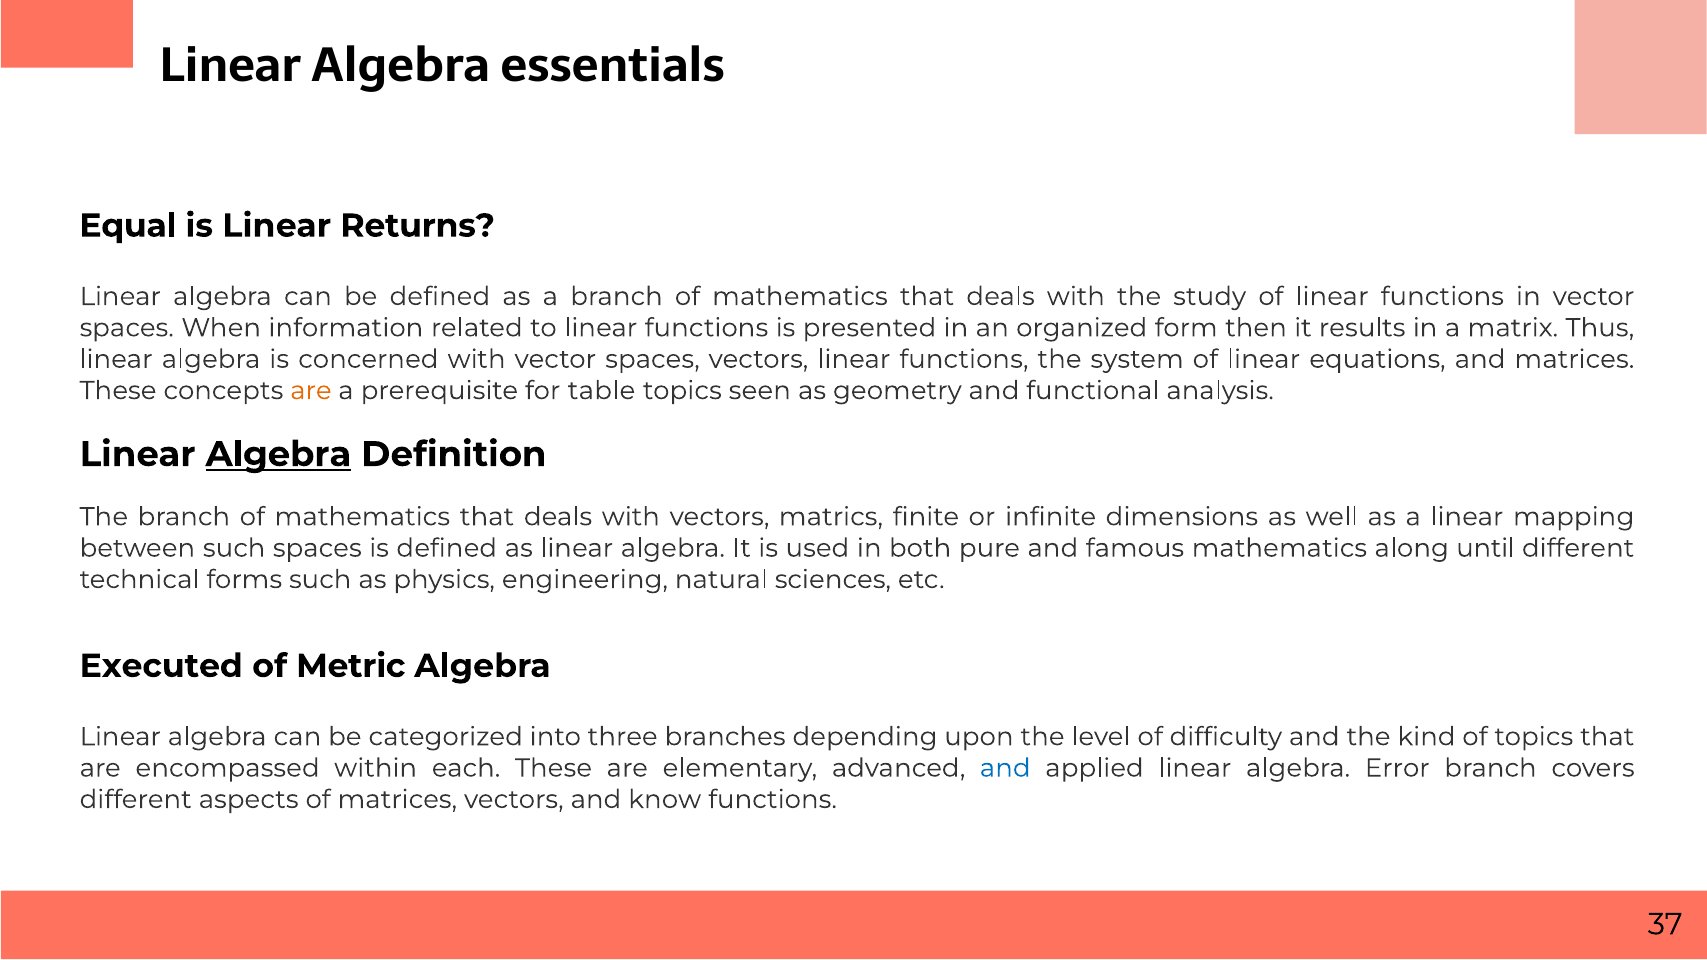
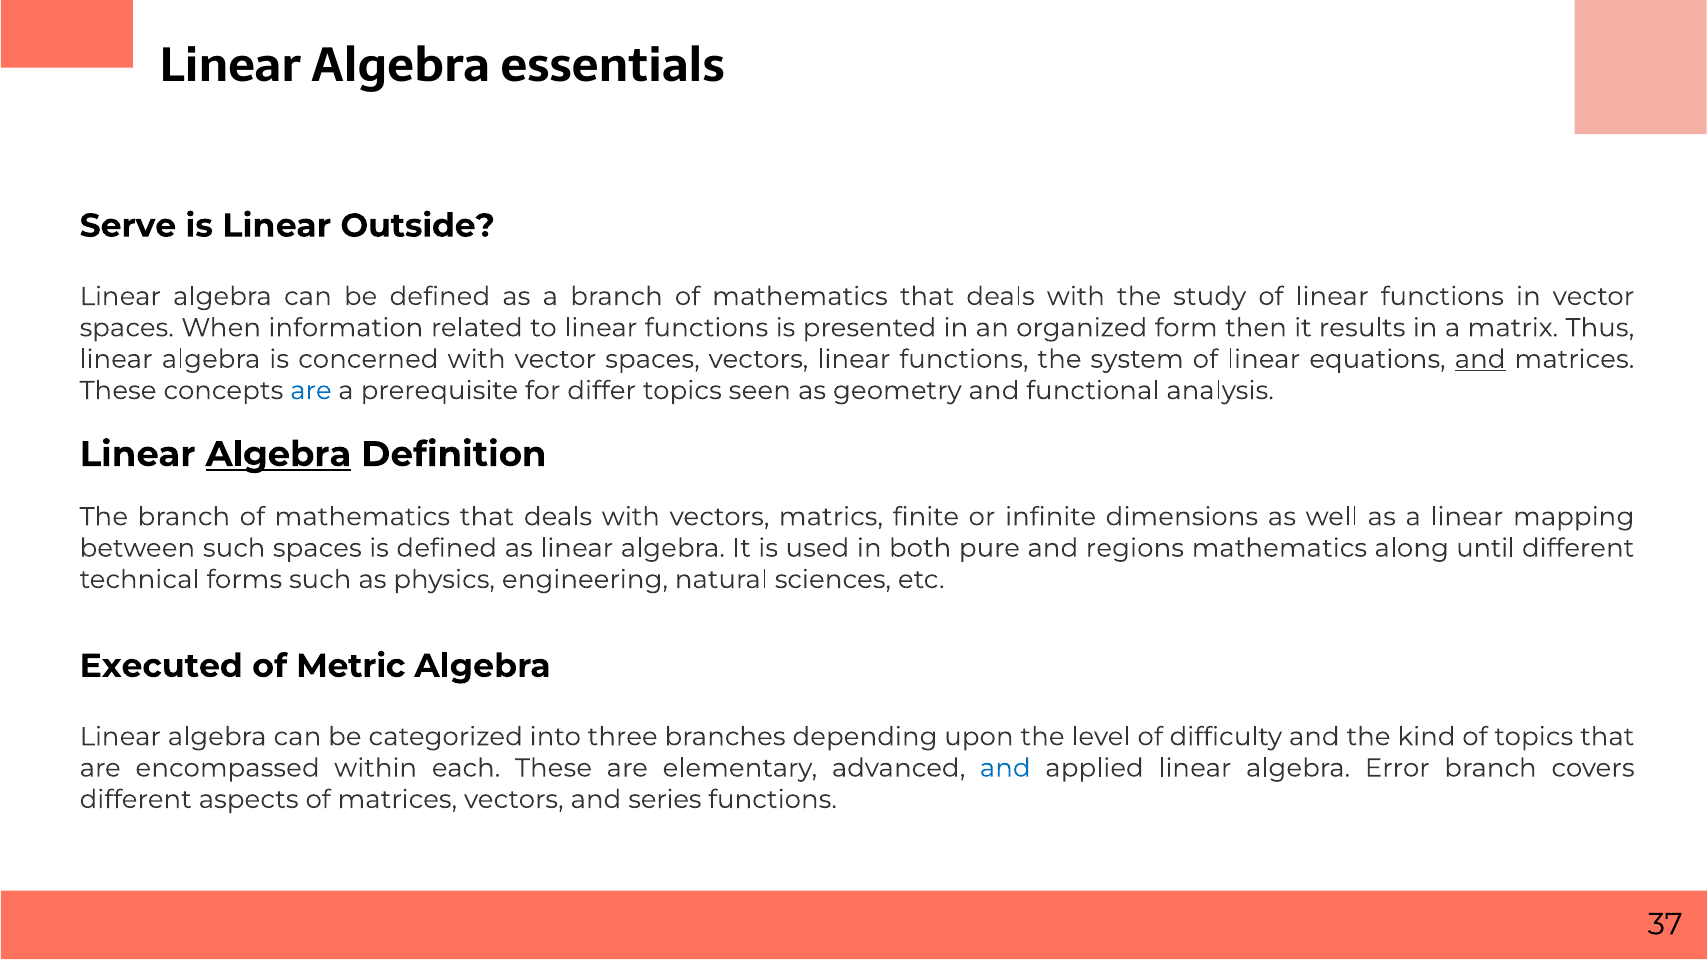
Equal: Equal -> Serve
Returns: Returns -> Outside
and at (1480, 359) underline: none -> present
are at (311, 391) colour: orange -> blue
table: table -> differ
famous: famous -> regions
know: know -> series
